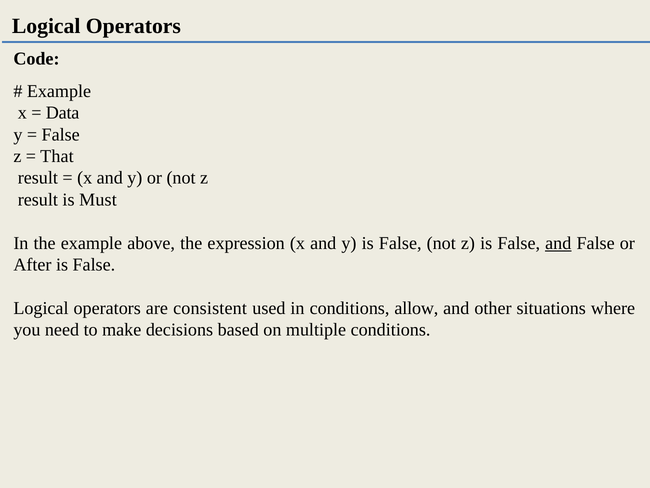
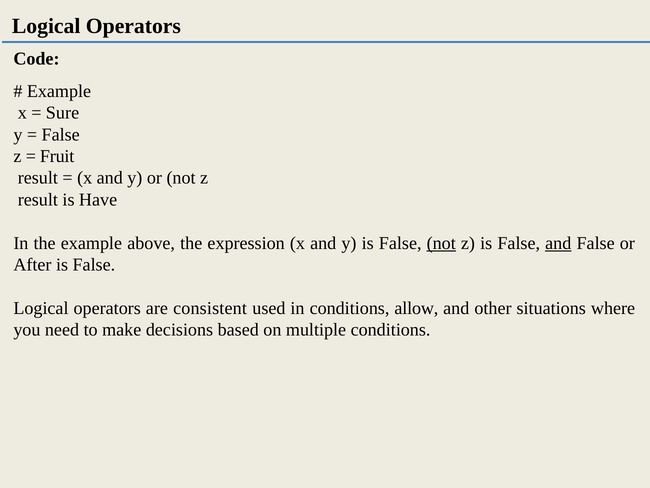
Data: Data -> Sure
That: That -> Fruit
Must: Must -> Have
not at (441, 243) underline: none -> present
